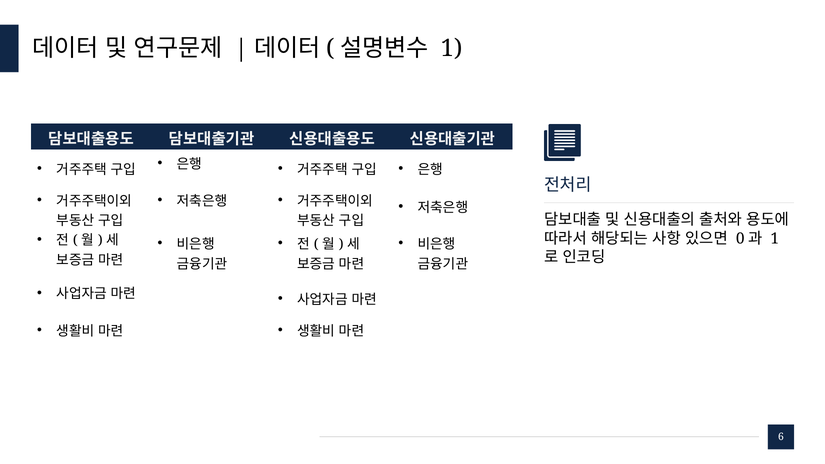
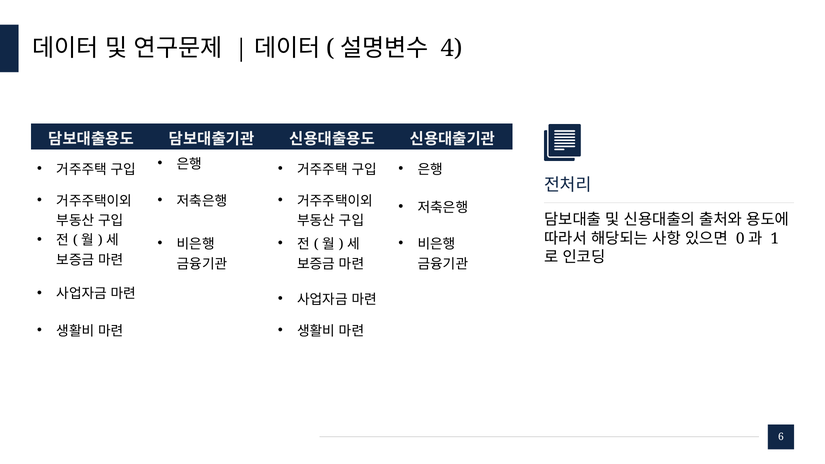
1 at (452, 48): 1 -> 4
